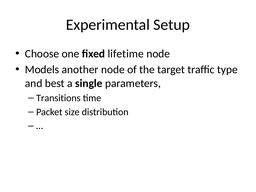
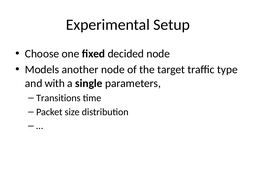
lifetime: lifetime -> decided
best: best -> with
